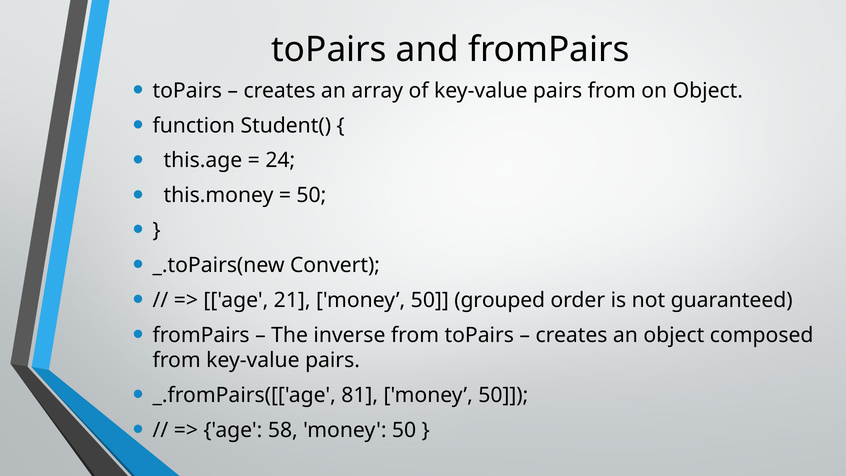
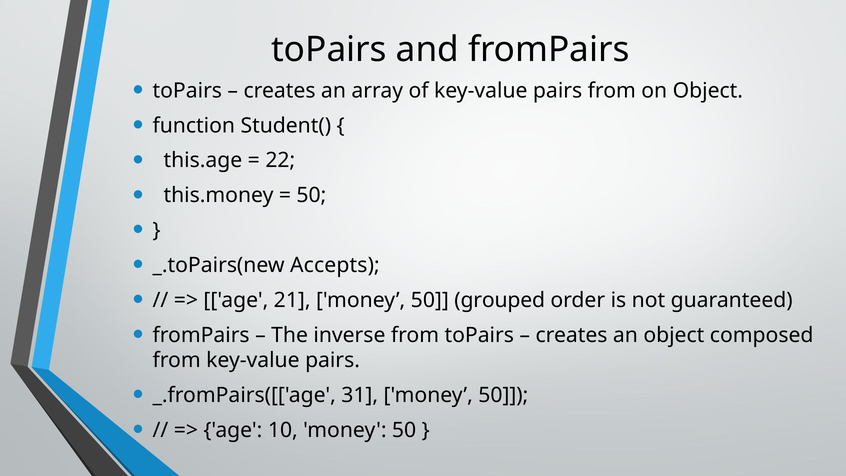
24: 24 -> 22
Convert: Convert -> Accepts
81: 81 -> 31
58: 58 -> 10
